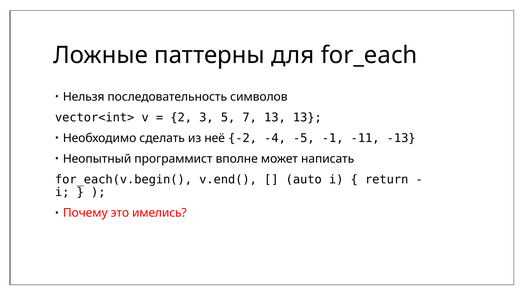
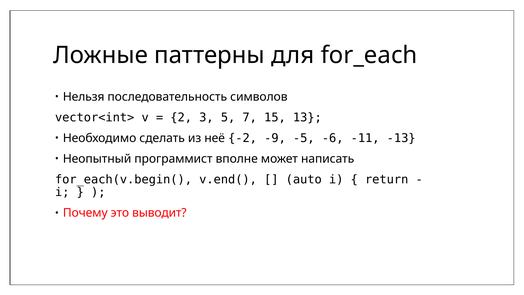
7 13: 13 -> 15
-4: -4 -> -9
-1: -1 -> -6
имелись: имелись -> выводит
